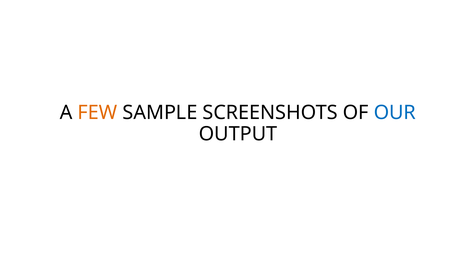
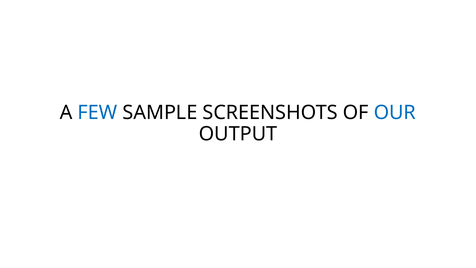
FEW colour: orange -> blue
